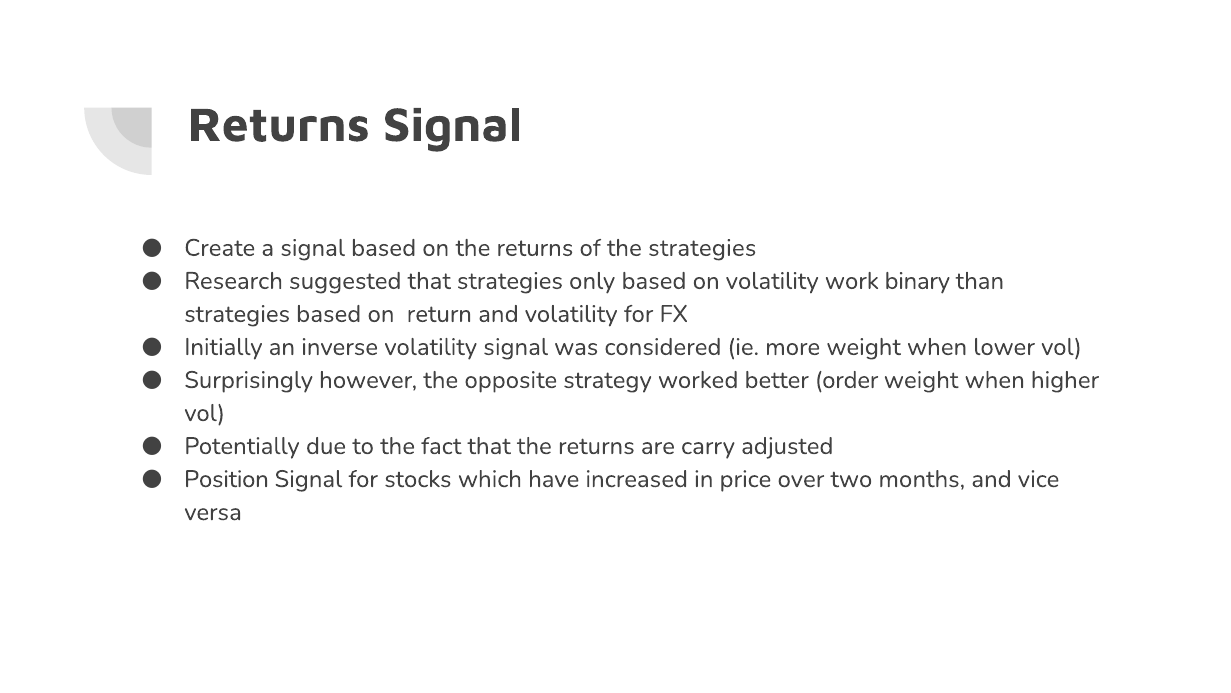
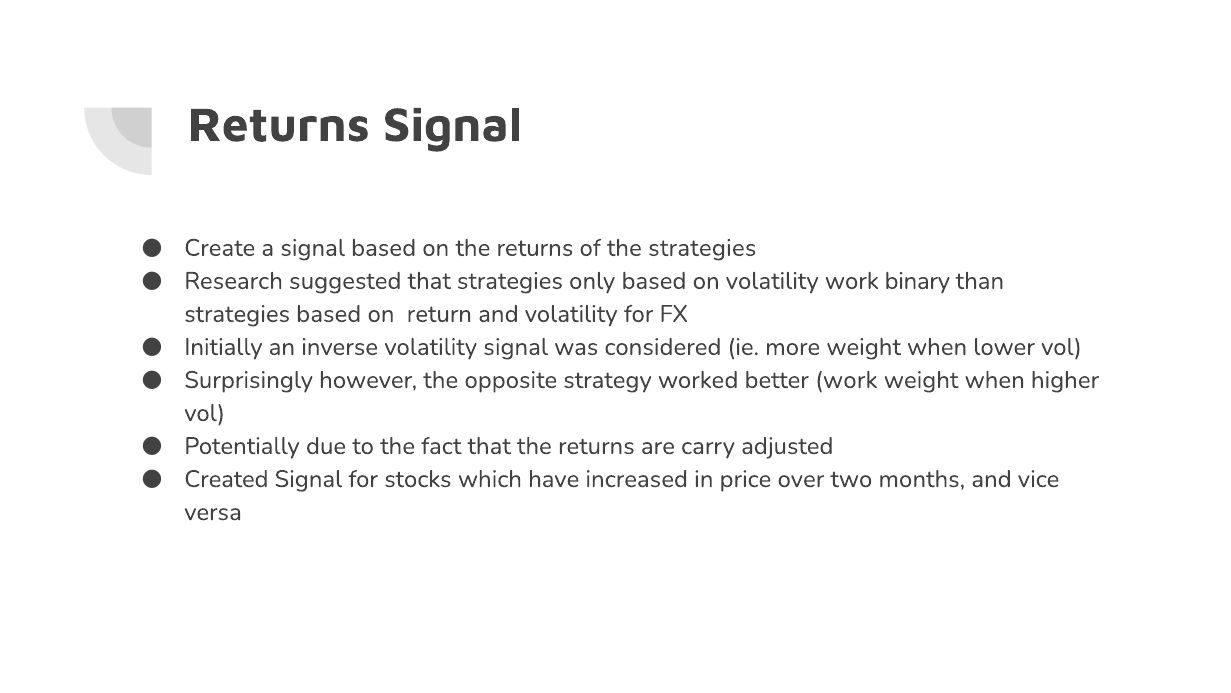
better order: order -> work
Position: Position -> Created
